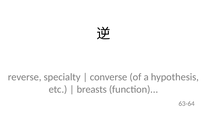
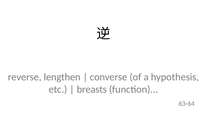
specialty: specialty -> lengthen
